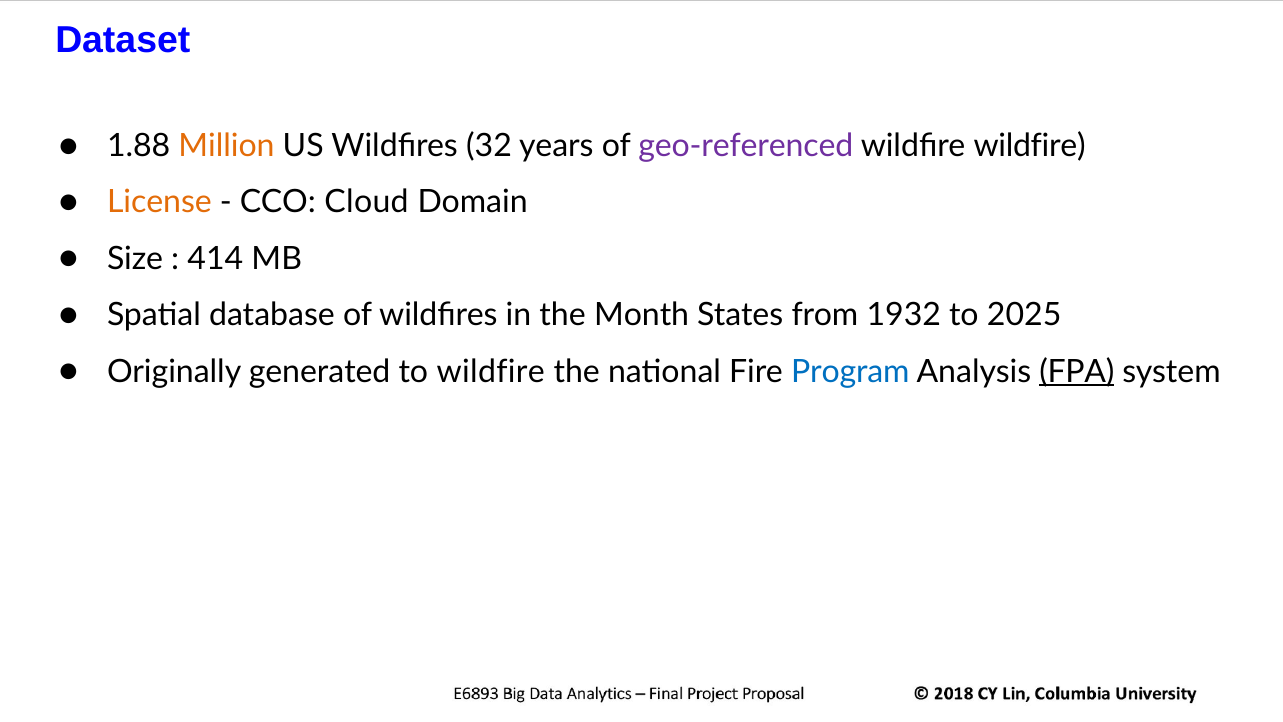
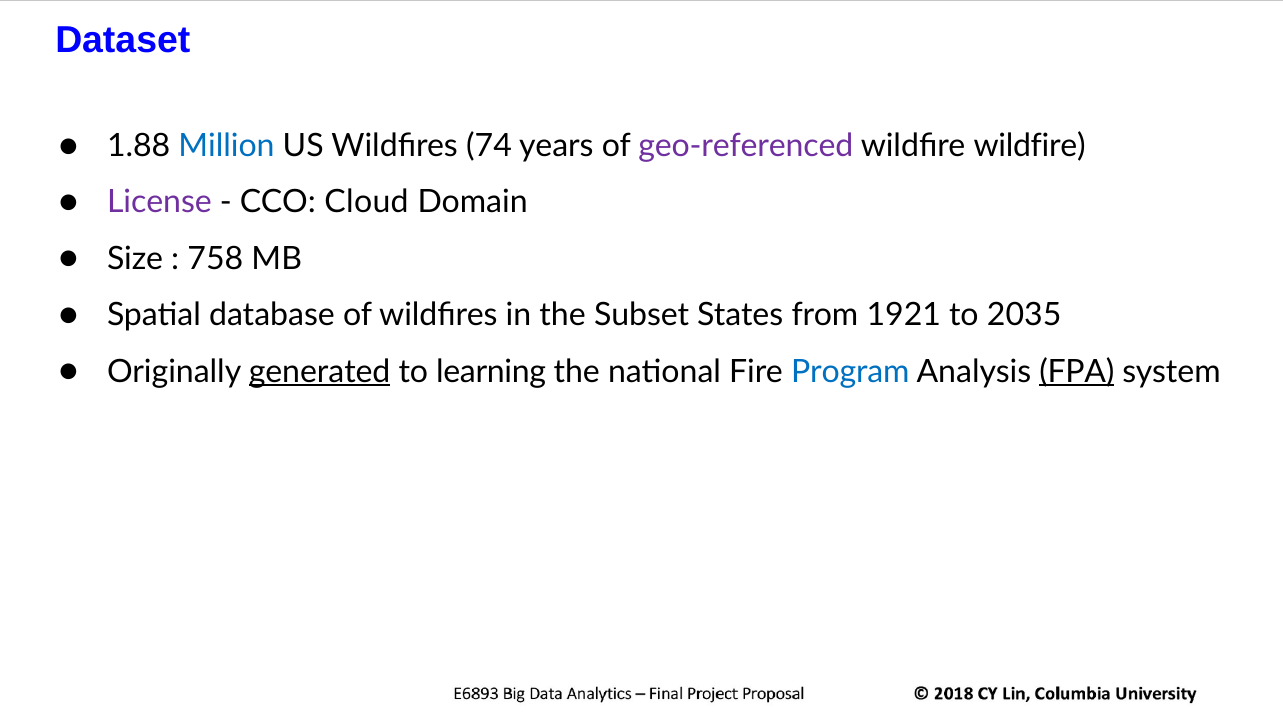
Million colour: orange -> blue
32: 32 -> 74
License colour: orange -> purple
414: 414 -> 758
Month: Month -> Subset
1932: 1932 -> 1921
2025: 2025 -> 2035
generated underline: none -> present
to wildfire: wildfire -> learning
